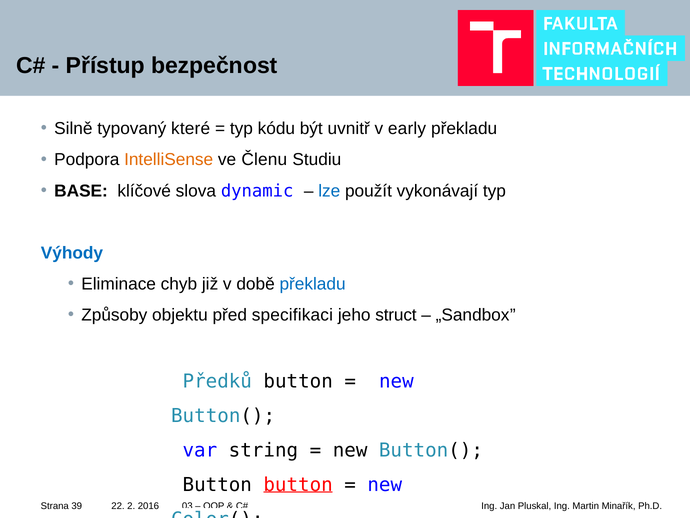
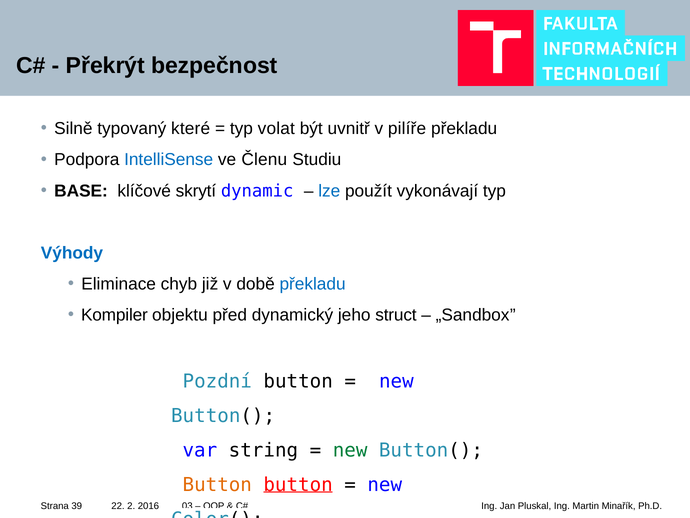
Přístup: Přístup -> Překrýt
kódu: kódu -> volat
early: early -> pilíře
IntelliSense colour: orange -> blue
slova: slova -> skrytí
Způsoby: Způsoby -> Kompiler
specifikaci: specifikaci -> dynamický
Předků: Předků -> Pozdní
new at (350, 450) colour: black -> green
Button at (217, 484) colour: black -> orange
